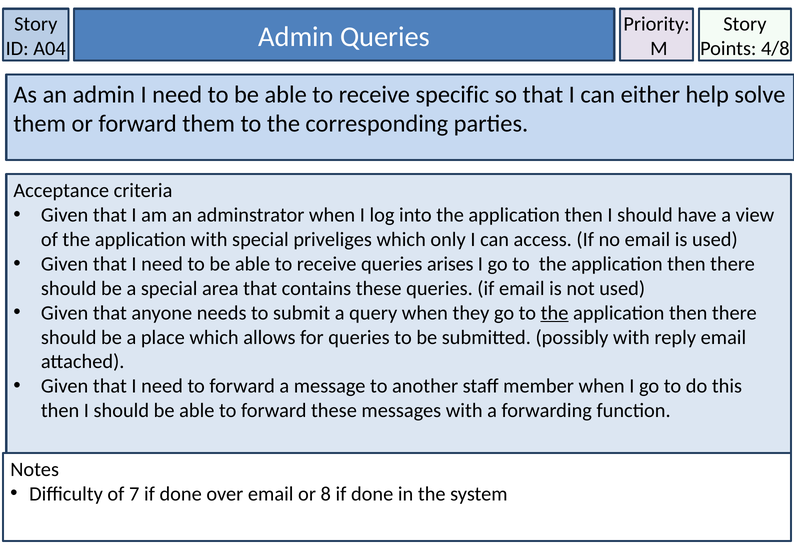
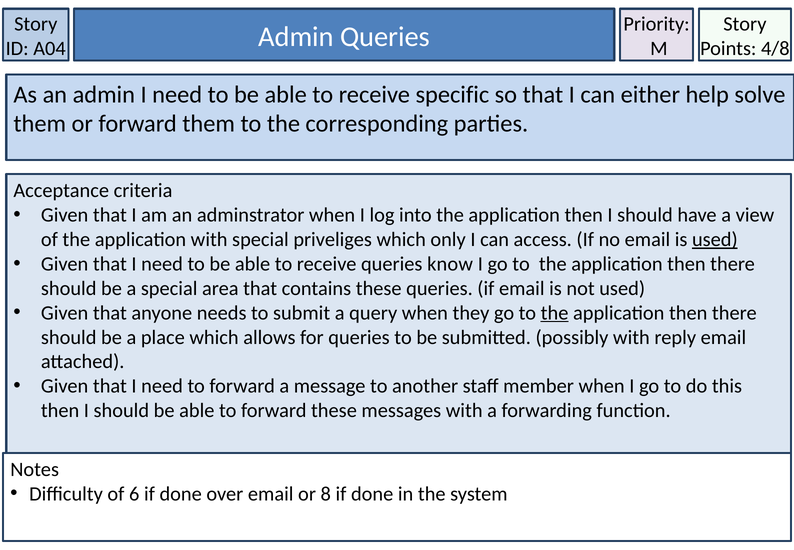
used at (715, 239) underline: none -> present
arises: arises -> know
7: 7 -> 6
